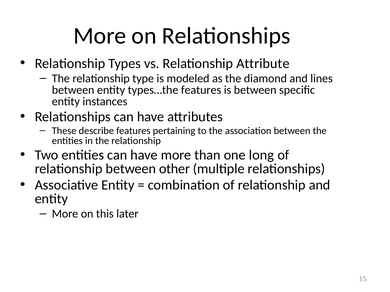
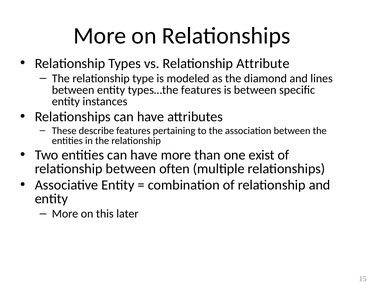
long: long -> exist
other: other -> often
